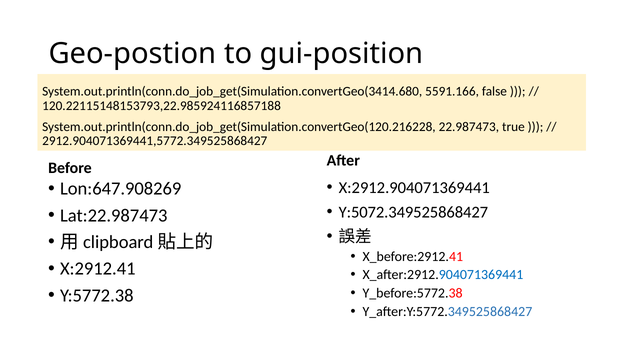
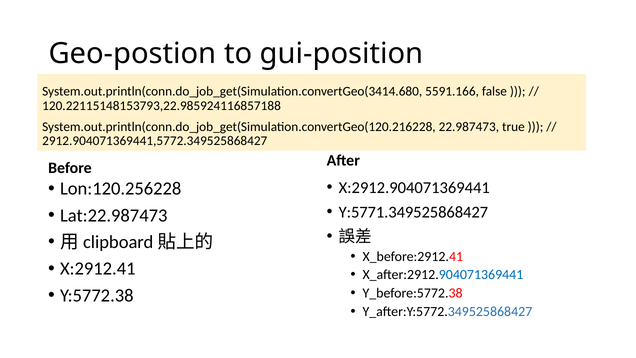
Lon:647.908269: Lon:647.908269 -> Lon:120.256228
Y:5072.349525868427: Y:5072.349525868427 -> Y:5771.349525868427
